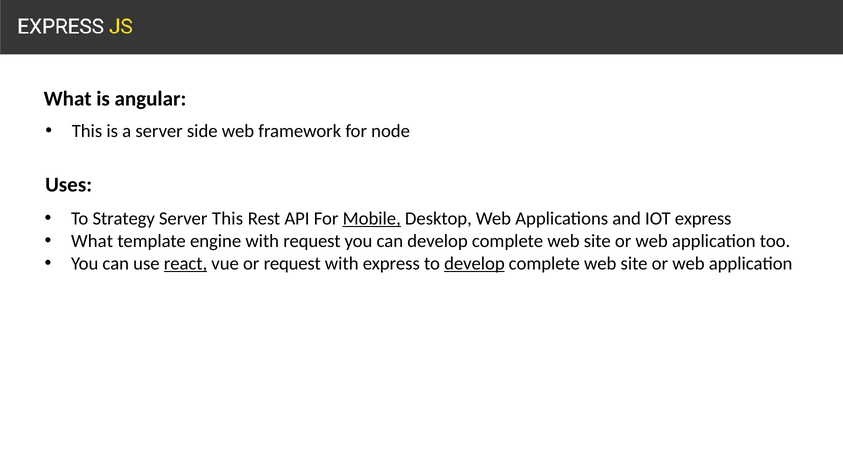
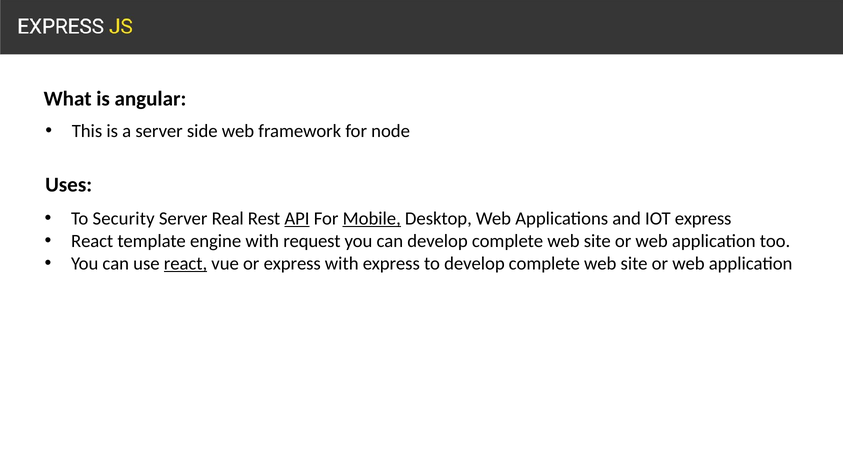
Strategy: Strategy -> Security
Server This: This -> Real
API underline: none -> present
What at (92, 241): What -> React
or request: request -> express
develop at (474, 264) underline: present -> none
